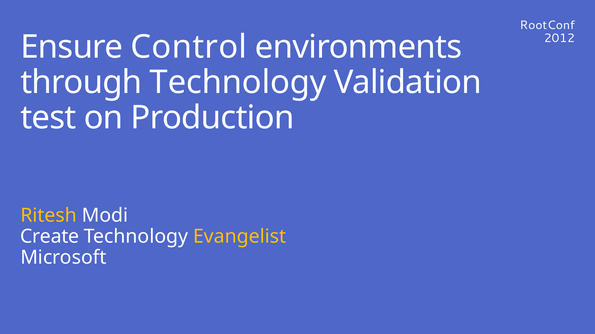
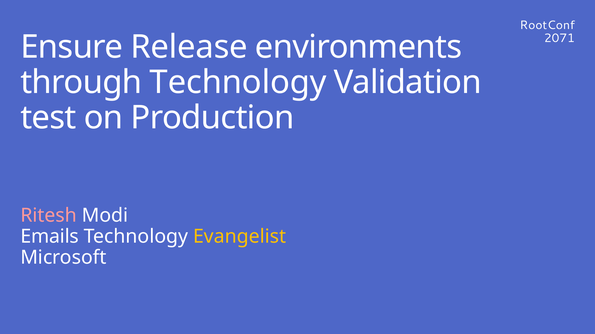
2012: 2012 -> 2071
Control: Control -> Release
Ritesh colour: yellow -> pink
Create: Create -> Emails
